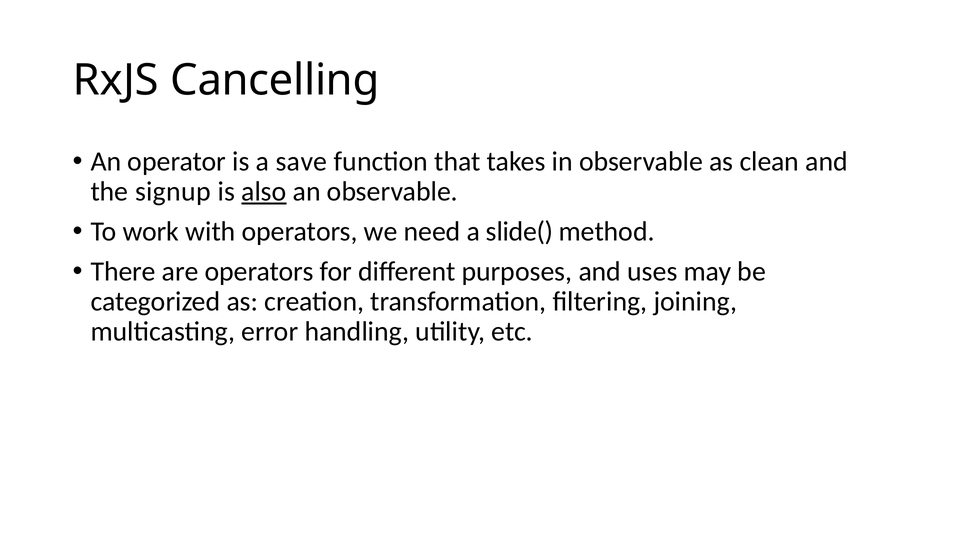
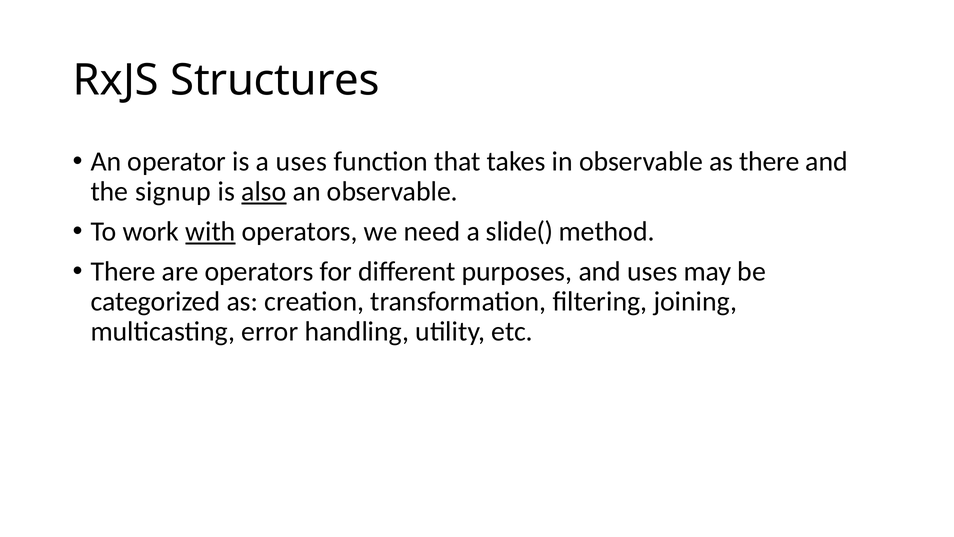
Cancelling: Cancelling -> Structures
a save: save -> uses
as clean: clean -> there
with underline: none -> present
